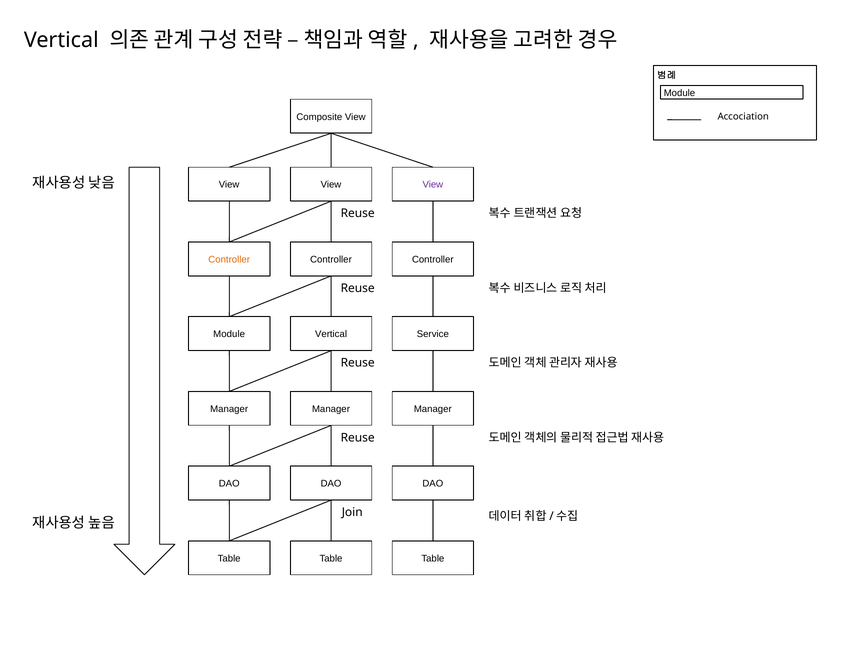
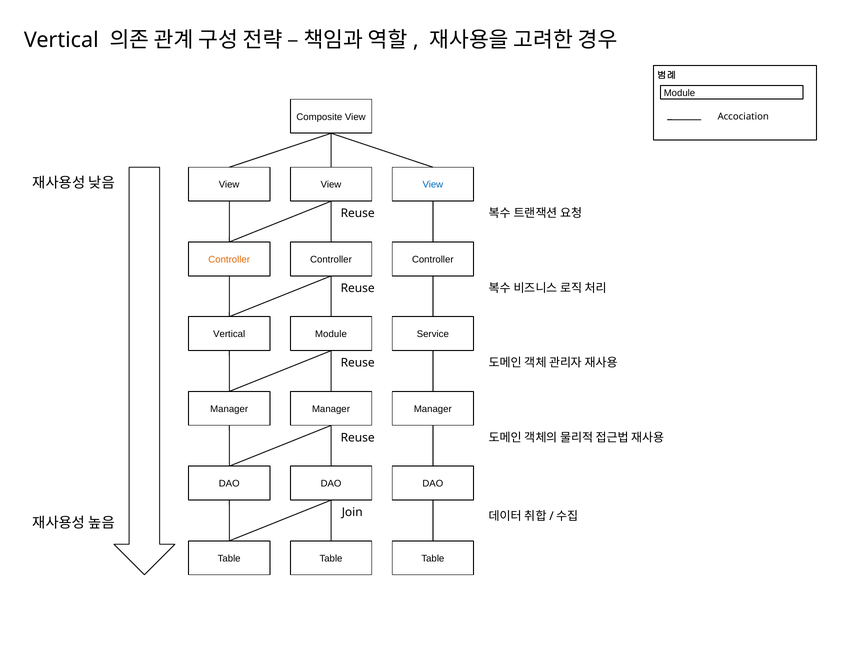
View at (433, 185) colour: purple -> blue
Module at (229, 334): Module -> Vertical
Vertical at (331, 334): Vertical -> Module
